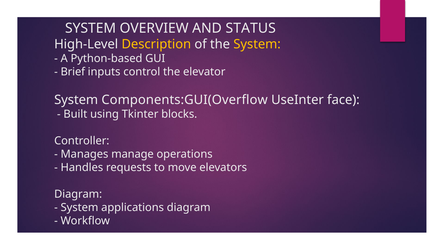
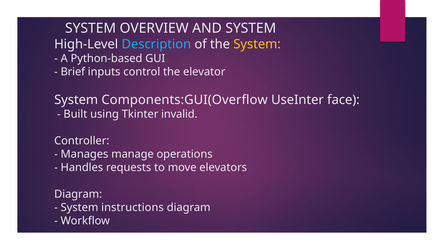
AND STATUS: STATUS -> SYSTEM
Description colour: yellow -> light blue
blocks: blocks -> invalid
applications: applications -> instructions
